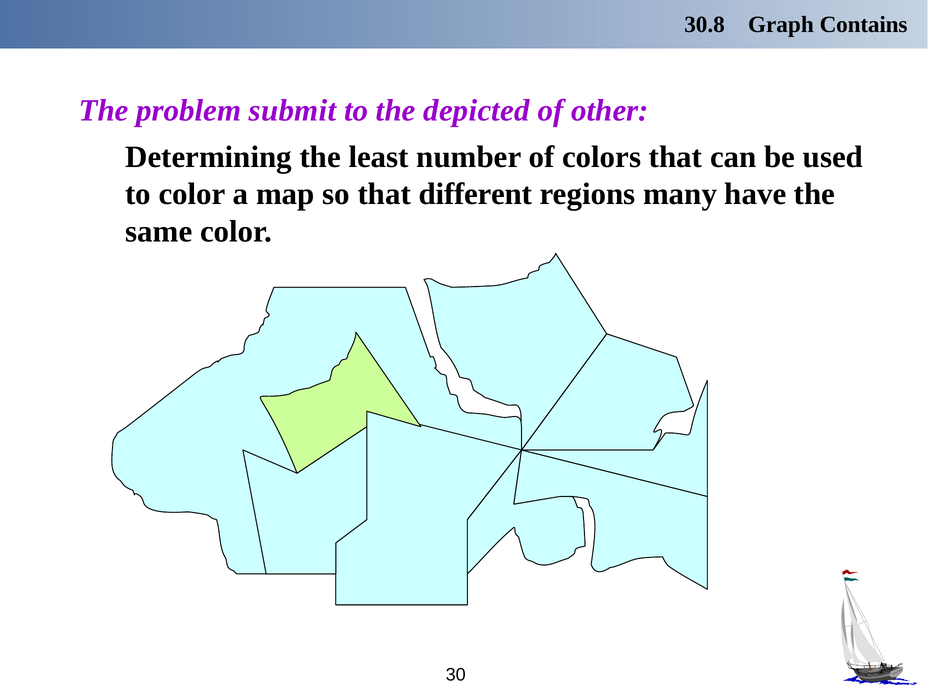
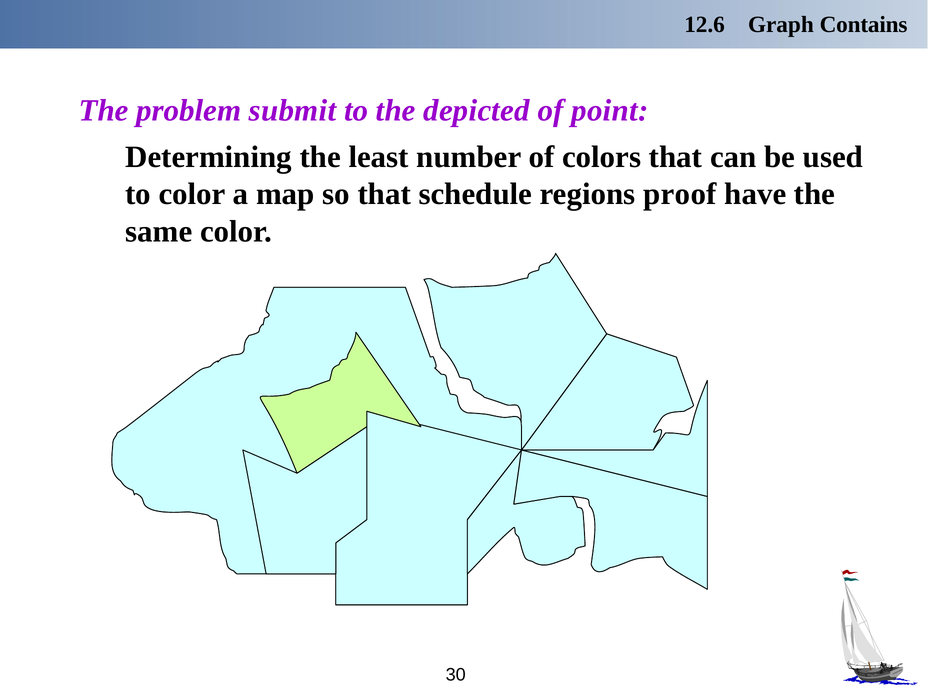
30.8: 30.8 -> 12.6
other: other -> point
different: different -> schedule
many: many -> proof
